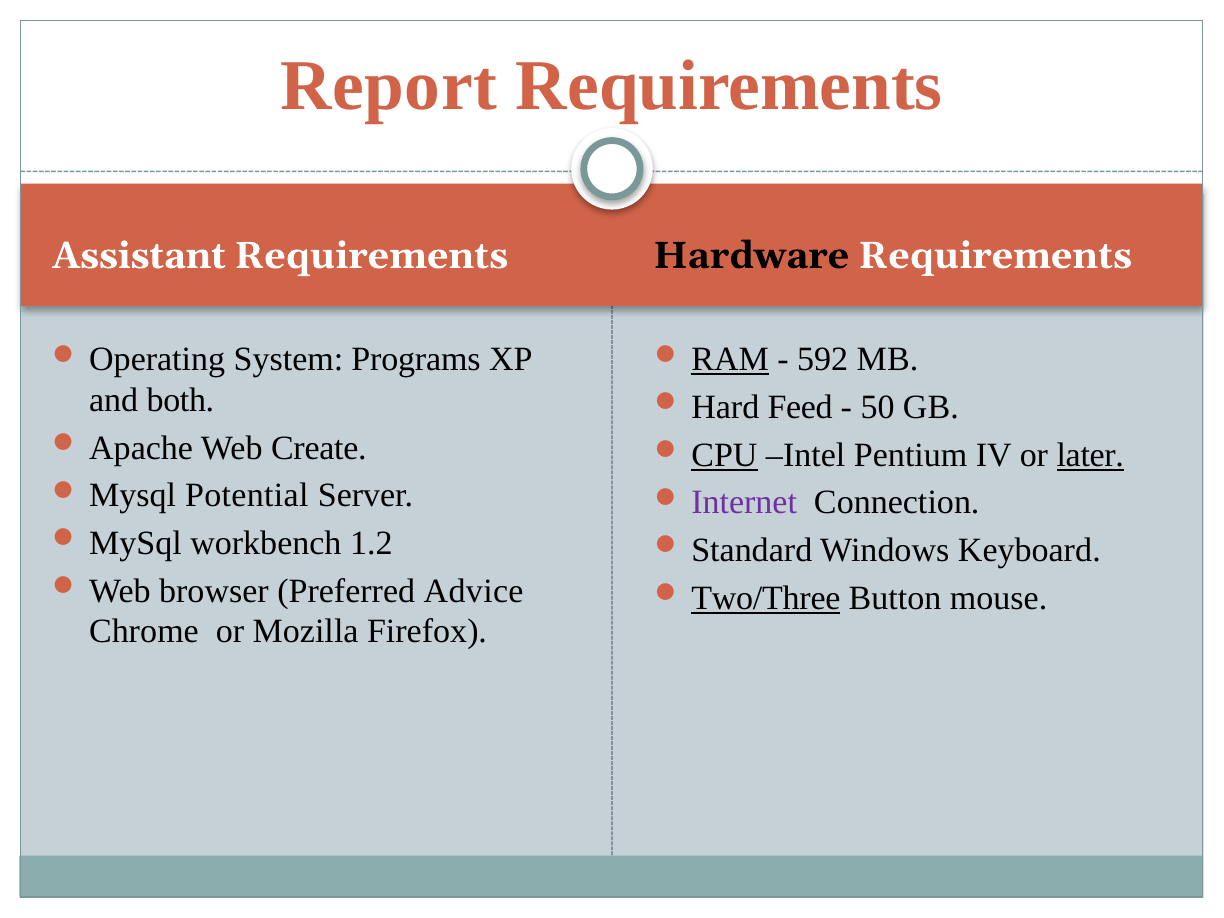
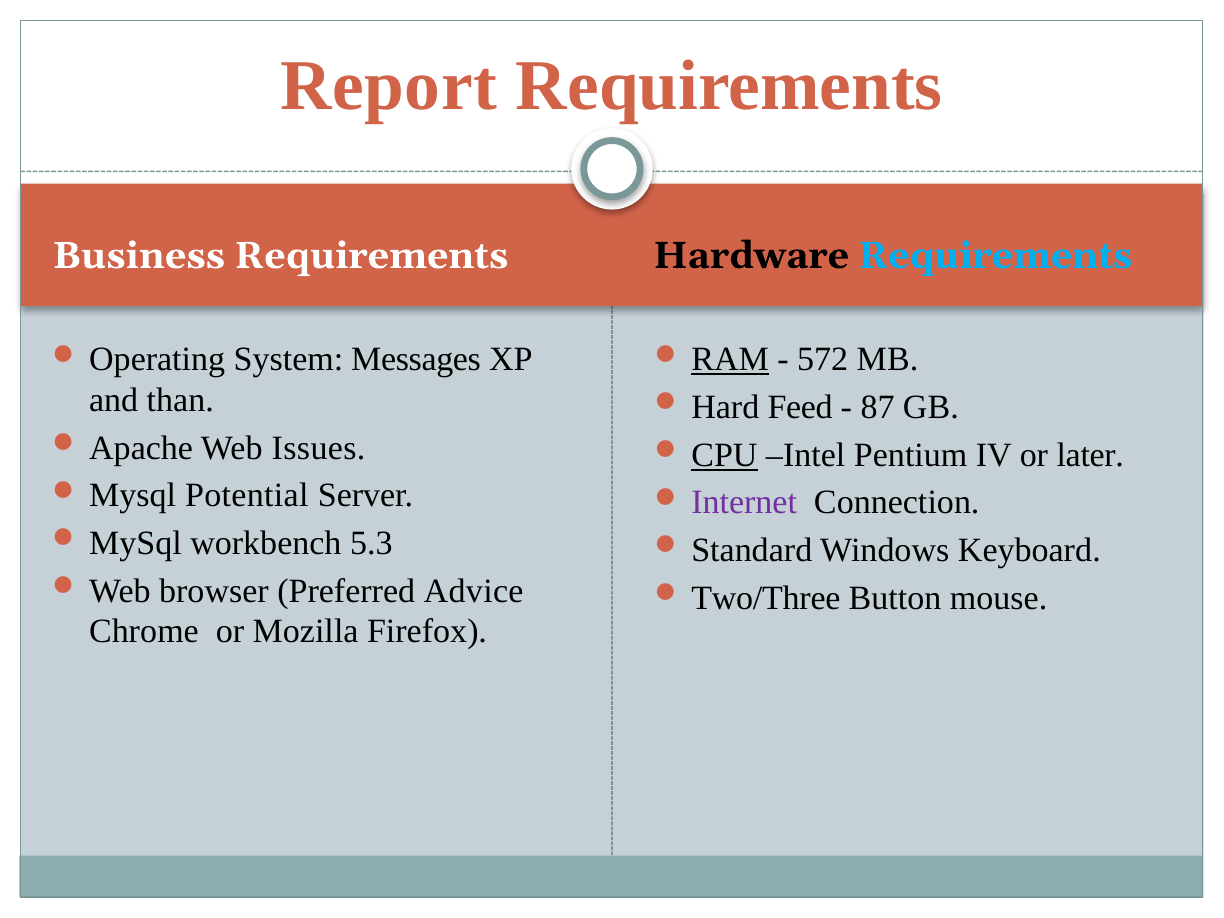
Assistant: Assistant -> Business
Requirements at (995, 256) colour: white -> light blue
Programs: Programs -> Messages
592: 592 -> 572
both: both -> than
50: 50 -> 87
Create: Create -> Issues
later underline: present -> none
1.2: 1.2 -> 5.3
Two/Three underline: present -> none
